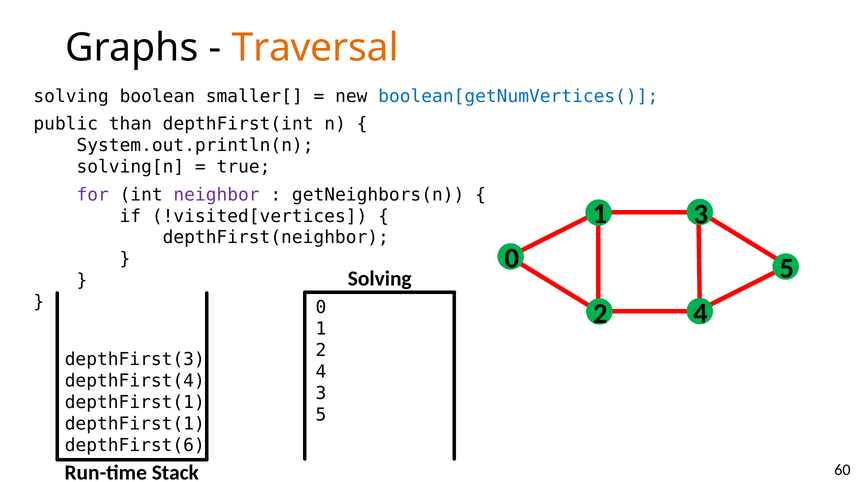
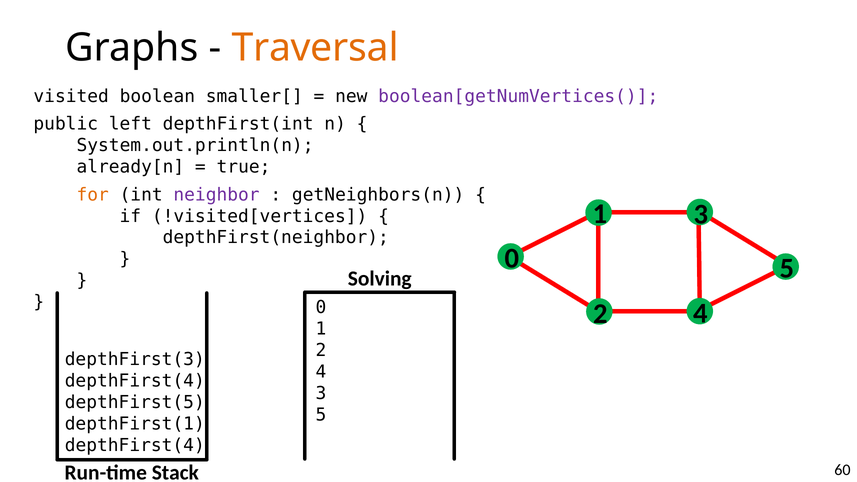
solving at (71, 96): solving -> visited
boolean[getNumVertices( colour: blue -> purple
than: than -> left
solving[n: solving[n -> already[n
for colour: purple -> orange
depthFirst(1 at (135, 402): depthFirst(1 -> depthFirst(5
depthFirst(6 at (135, 445): depthFirst(6 -> depthFirst(4
